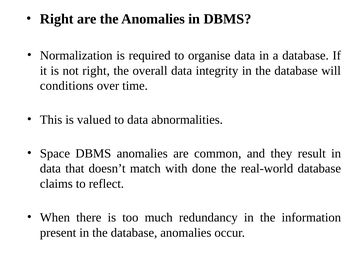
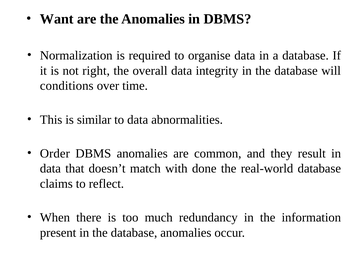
Right at (57, 19): Right -> Want
valued: valued -> similar
Space: Space -> Order
